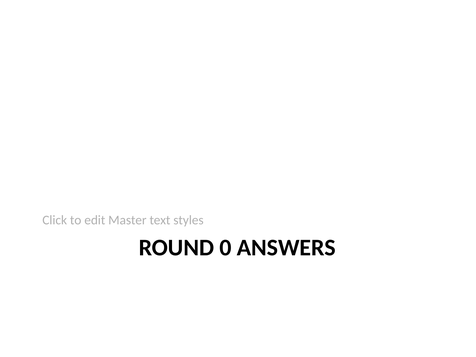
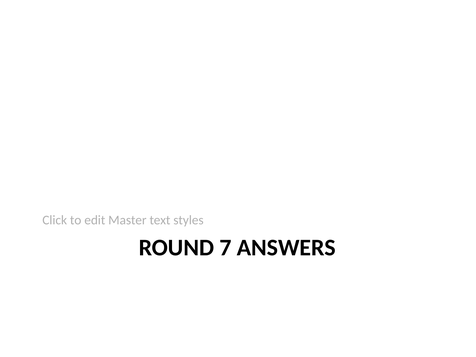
0: 0 -> 7
